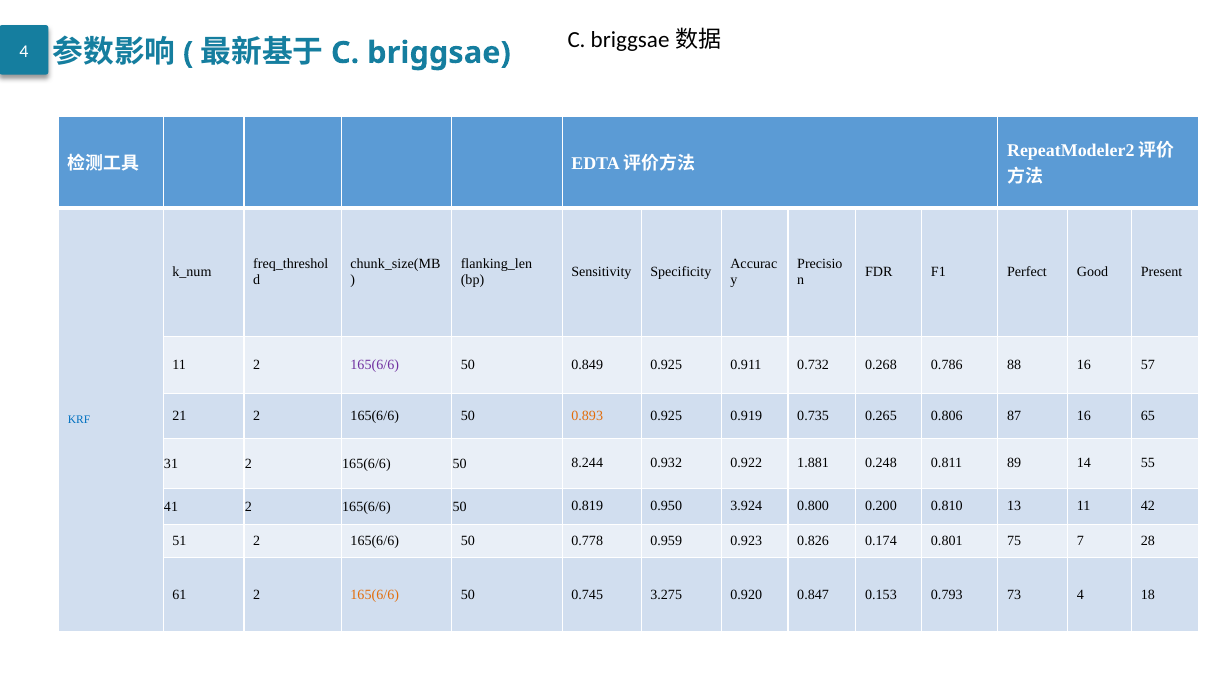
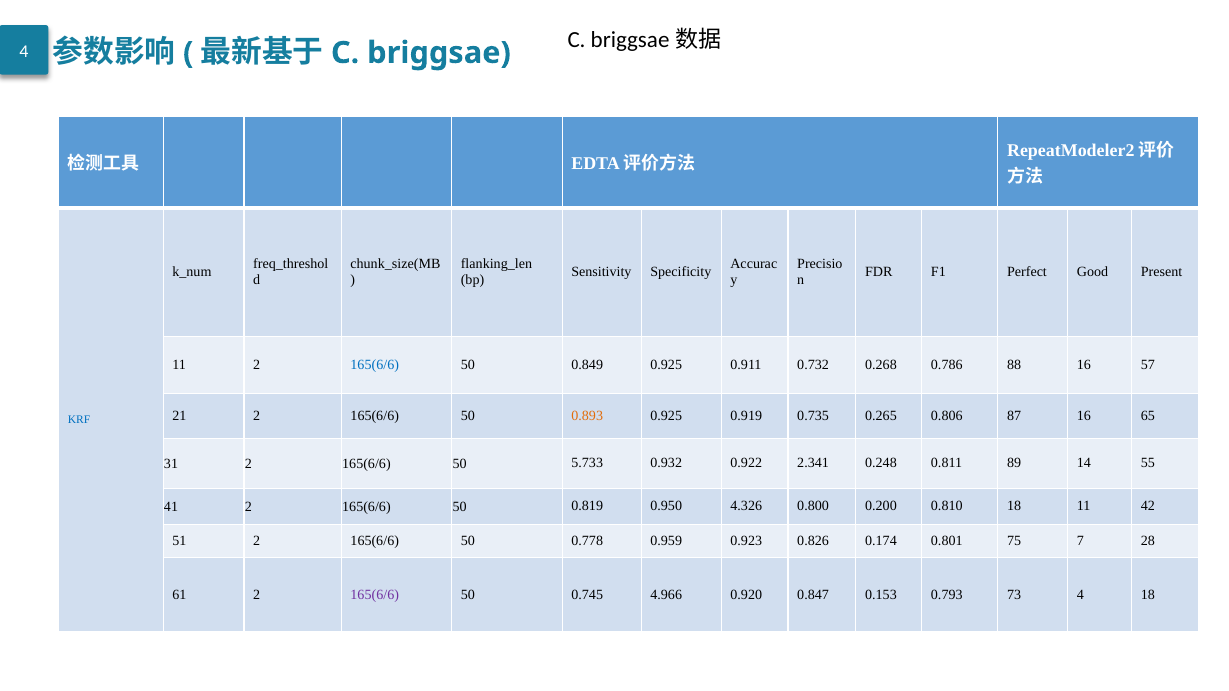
165(6/6 at (375, 365) colour: purple -> blue
8.244: 8.244 -> 5.733
1.881: 1.881 -> 2.341
3.924: 3.924 -> 4.326
0.810 13: 13 -> 18
165(6/6 at (375, 595) colour: orange -> purple
3.275: 3.275 -> 4.966
